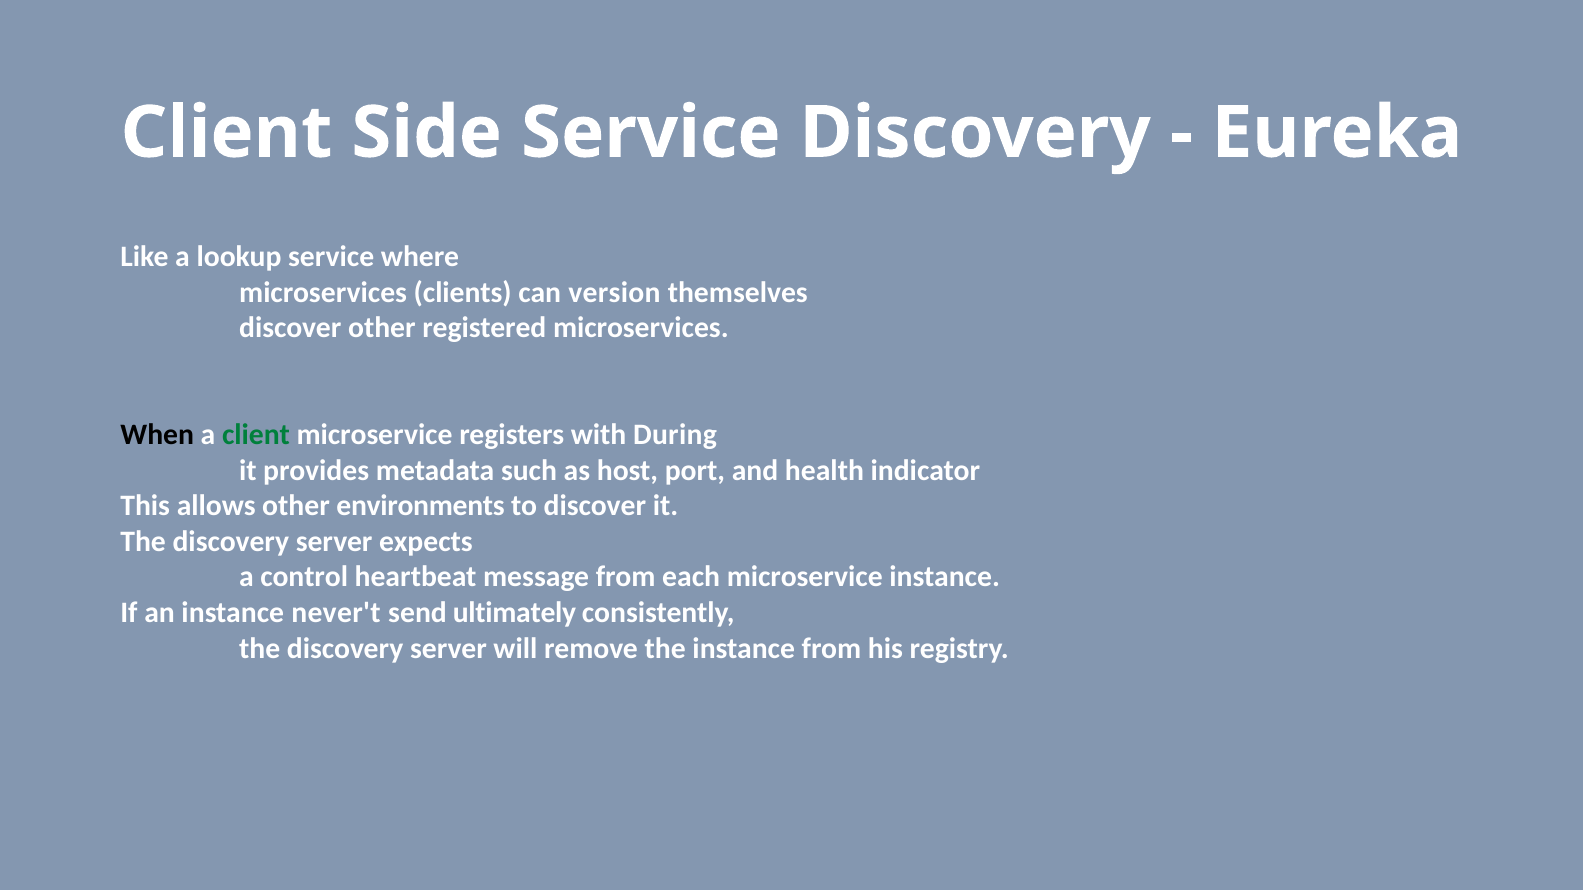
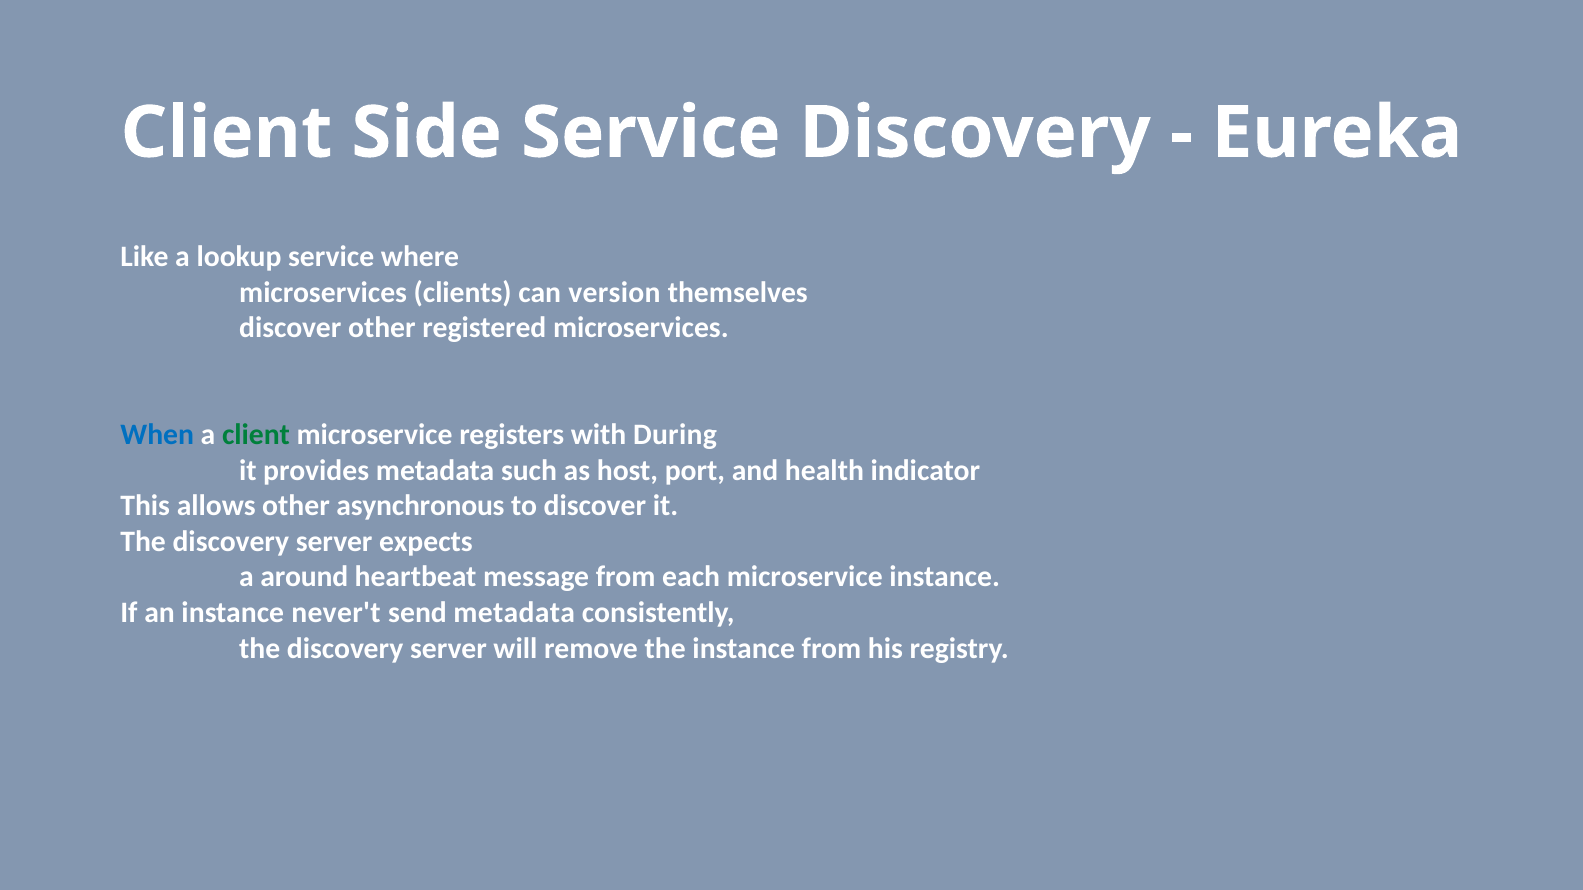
When colour: black -> blue
environments: environments -> asynchronous
control: control -> around
send ultimately: ultimately -> metadata
